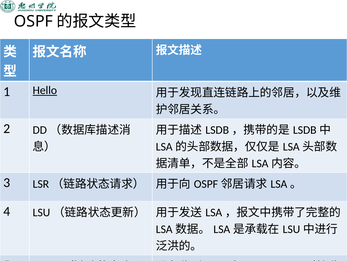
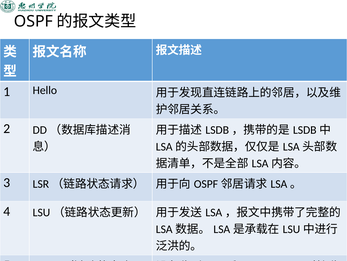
Hello underline: present -> none
